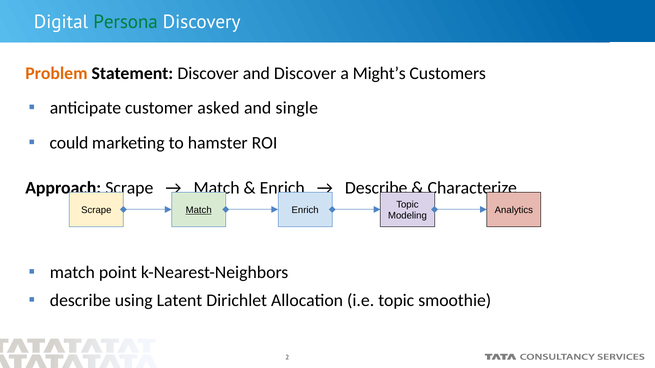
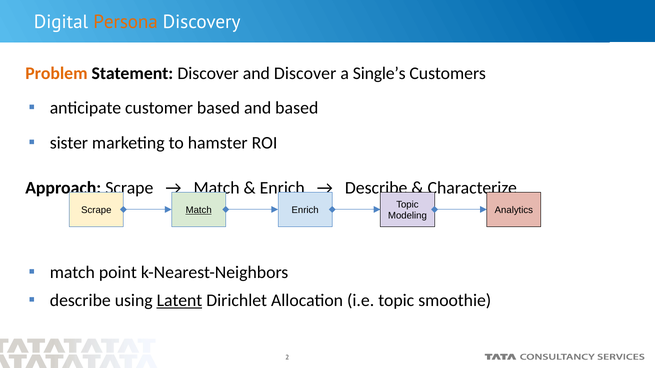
Persona colour: green -> orange
Might’s: Might’s -> Single’s
customer asked: asked -> based
and single: single -> based
could: could -> sister
Latent underline: none -> present
